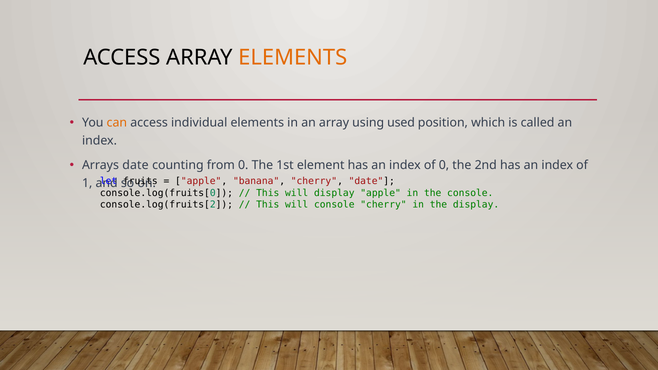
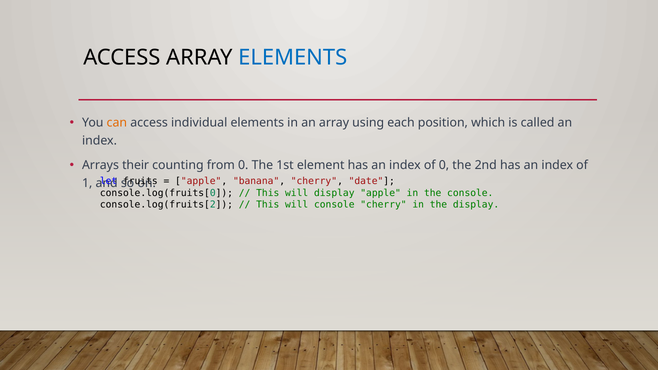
ELEMENTS at (293, 58) colour: orange -> blue
used: used -> each
Arrays date: date -> their
